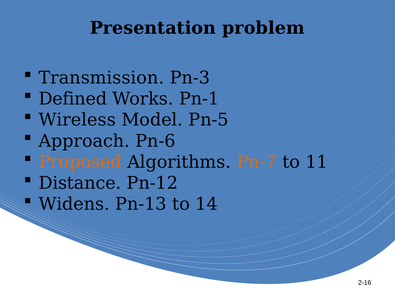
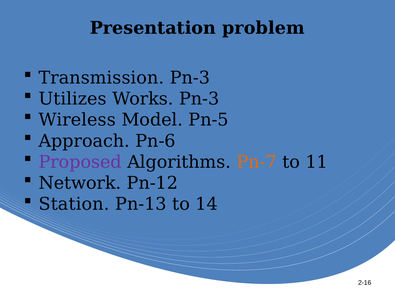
Defined: Defined -> Utilizes
Works Pn-1: Pn-1 -> Pn-3
Proposed colour: orange -> purple
Distance: Distance -> Network
Widens: Widens -> Station
